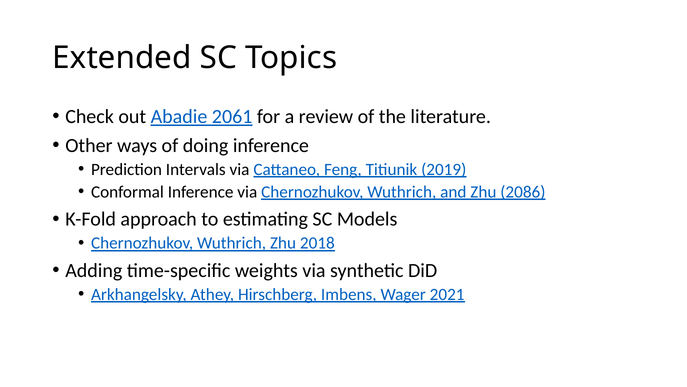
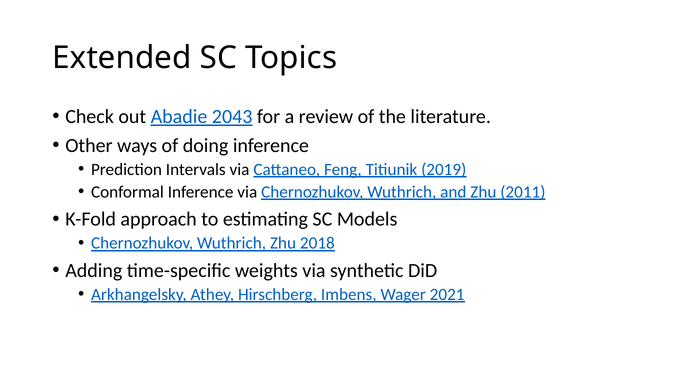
2061: 2061 -> 2043
2086: 2086 -> 2011
